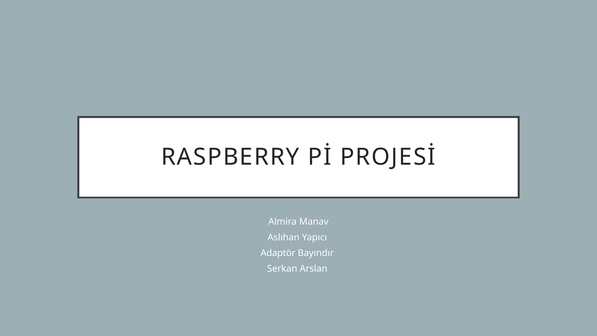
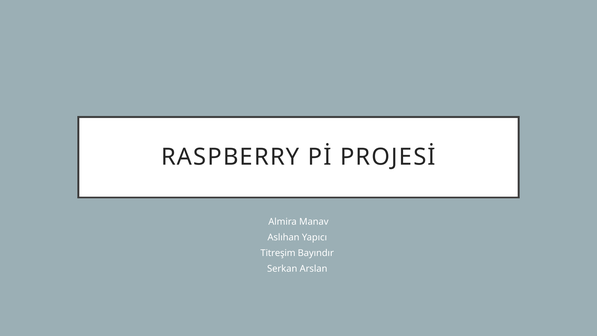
Adaptör: Adaptör -> Titreşim
